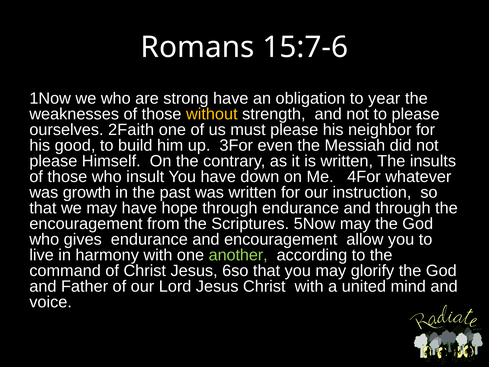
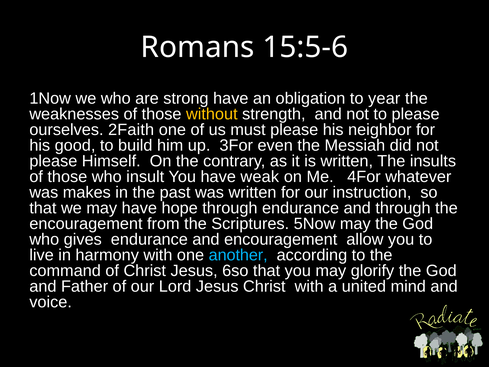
15:7-6: 15:7-6 -> 15:5-6
down: down -> weak
growth: growth -> makes
another colour: light green -> light blue
